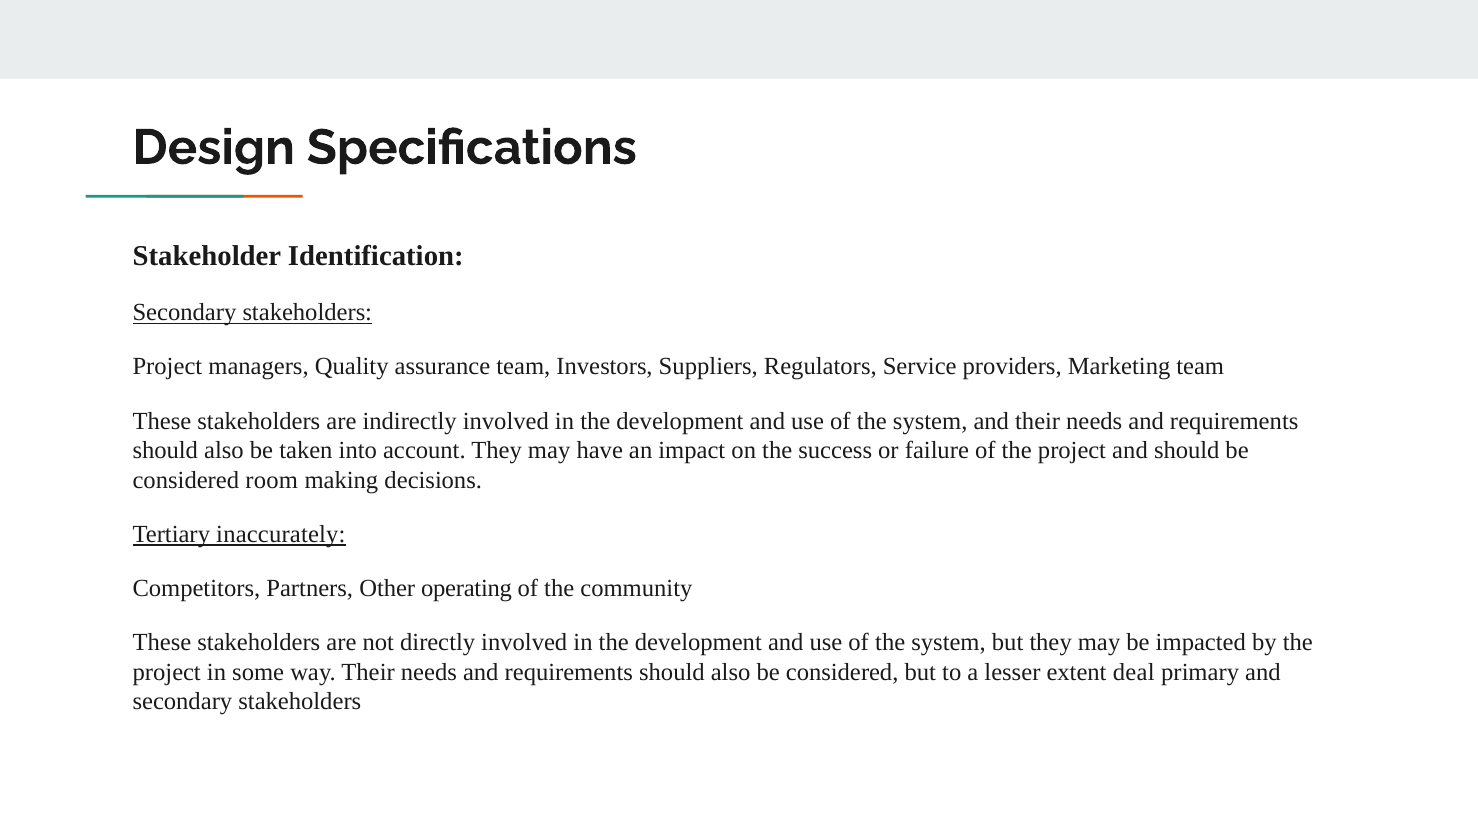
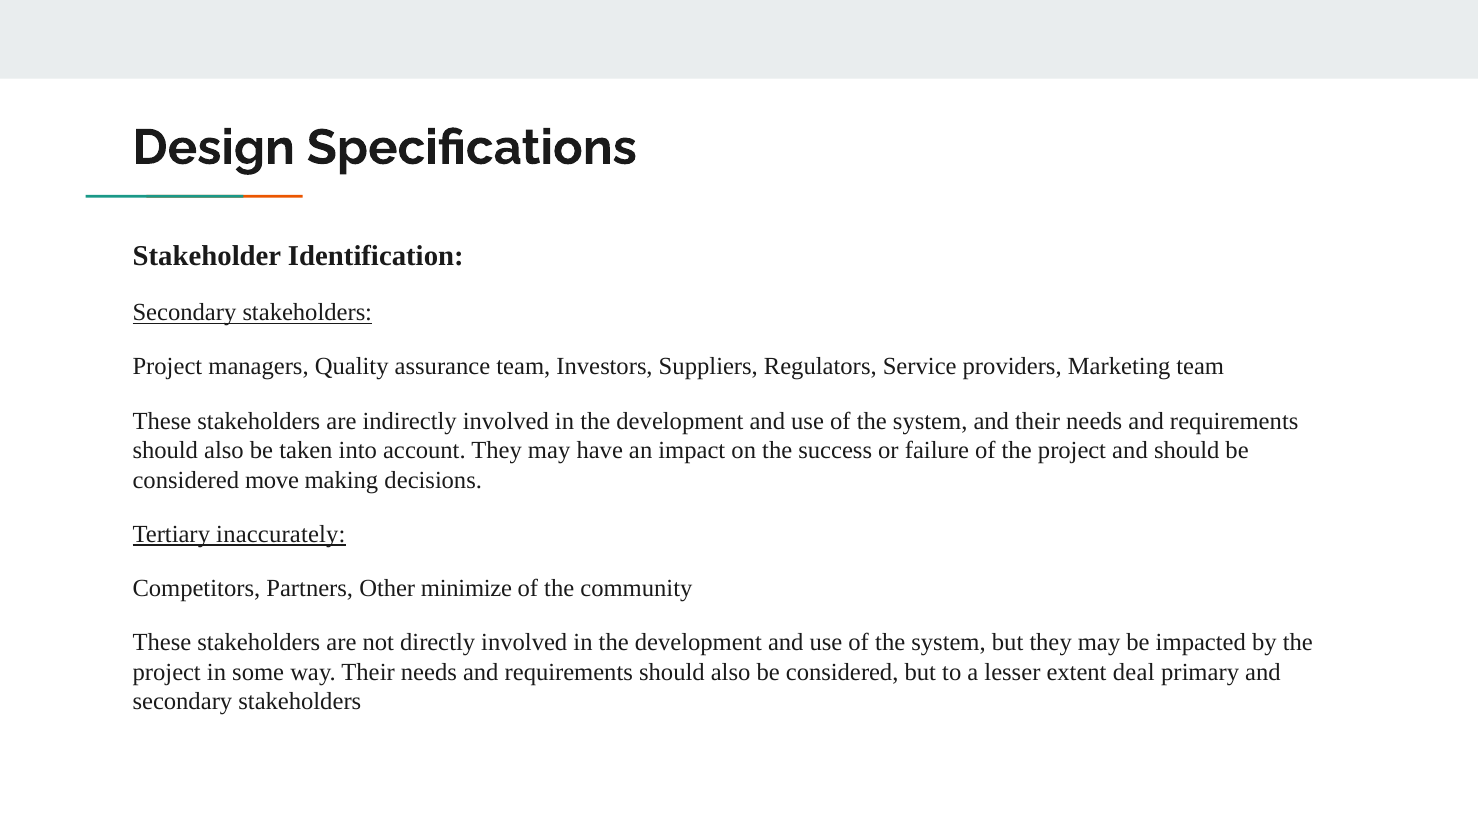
room: room -> move
operating: operating -> minimize
